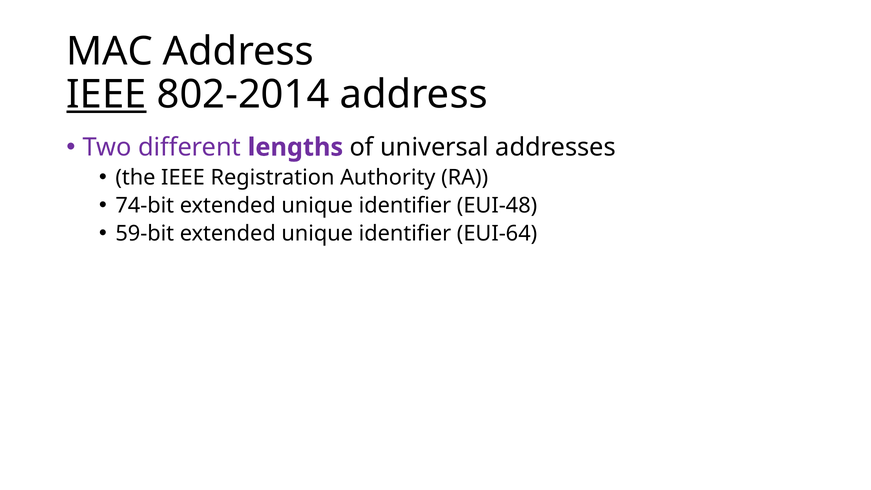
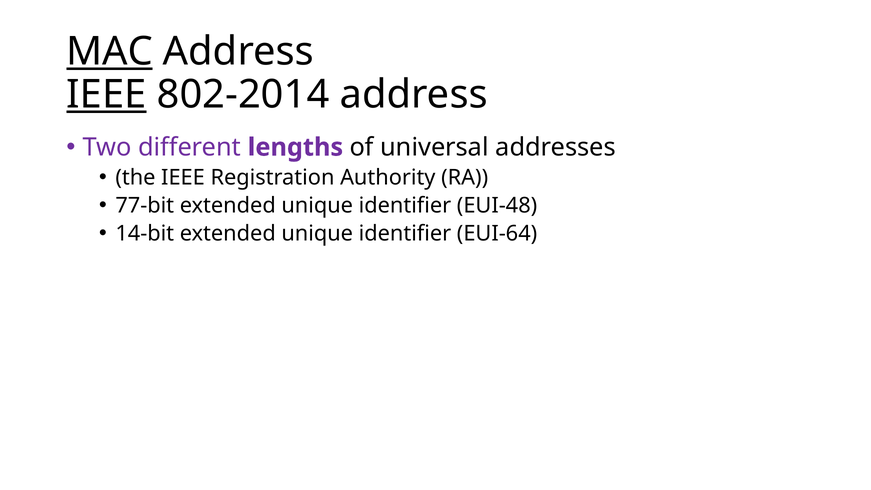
MAC underline: none -> present
74-bit: 74-bit -> 77-bit
59-bit: 59-bit -> 14-bit
